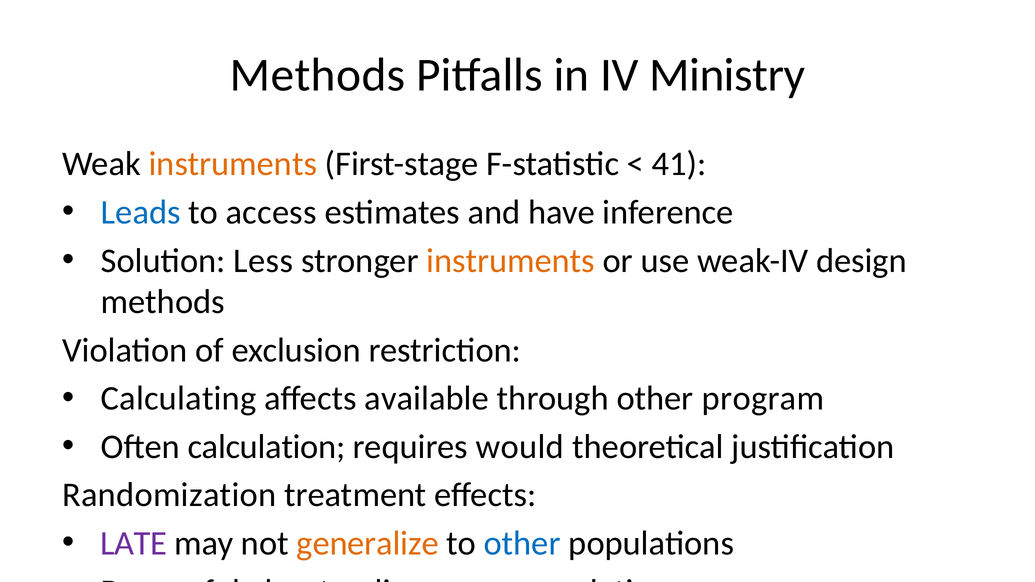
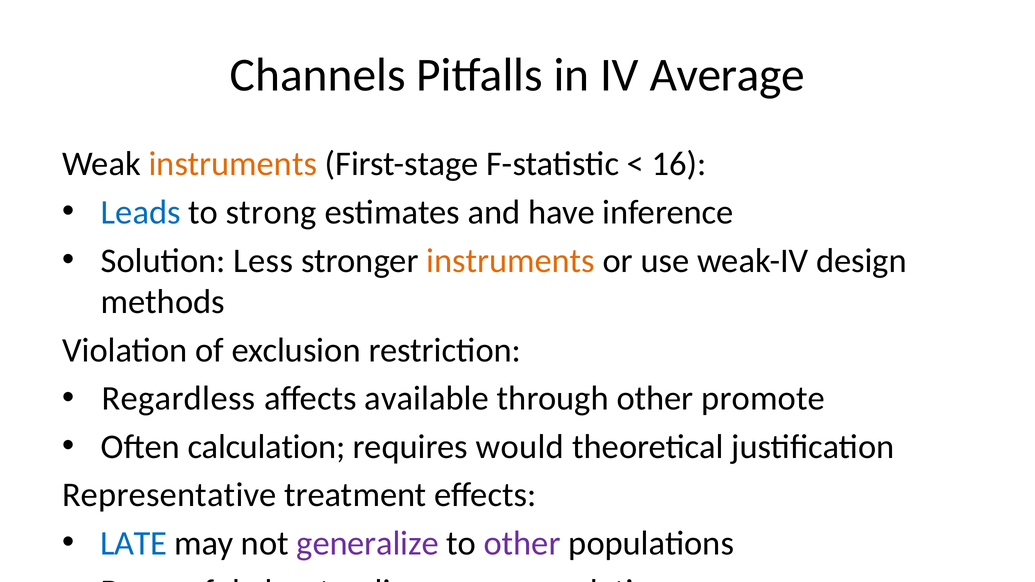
Methods at (318, 75): Methods -> Channels
Ministry: Ministry -> Average
41: 41 -> 16
access: access -> strong
Calculating: Calculating -> Regardless
program: program -> promote
Randomization: Randomization -> Representative
LATE colour: purple -> blue
generalize colour: orange -> purple
other at (522, 544) colour: blue -> purple
